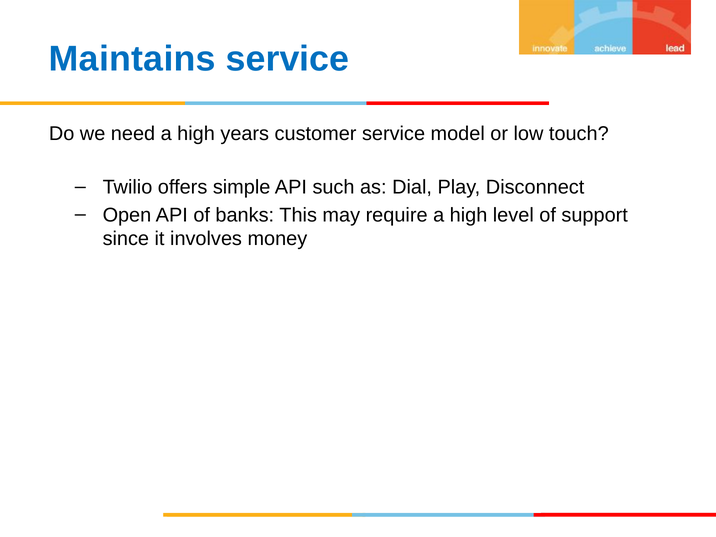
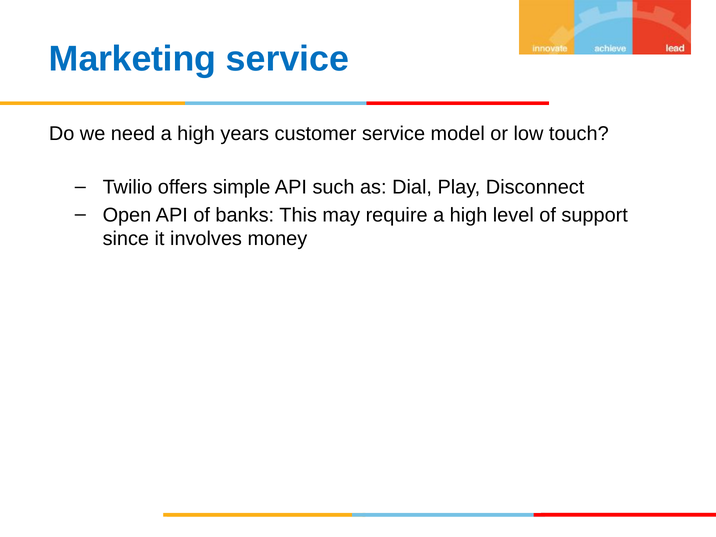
Maintains: Maintains -> Marketing
